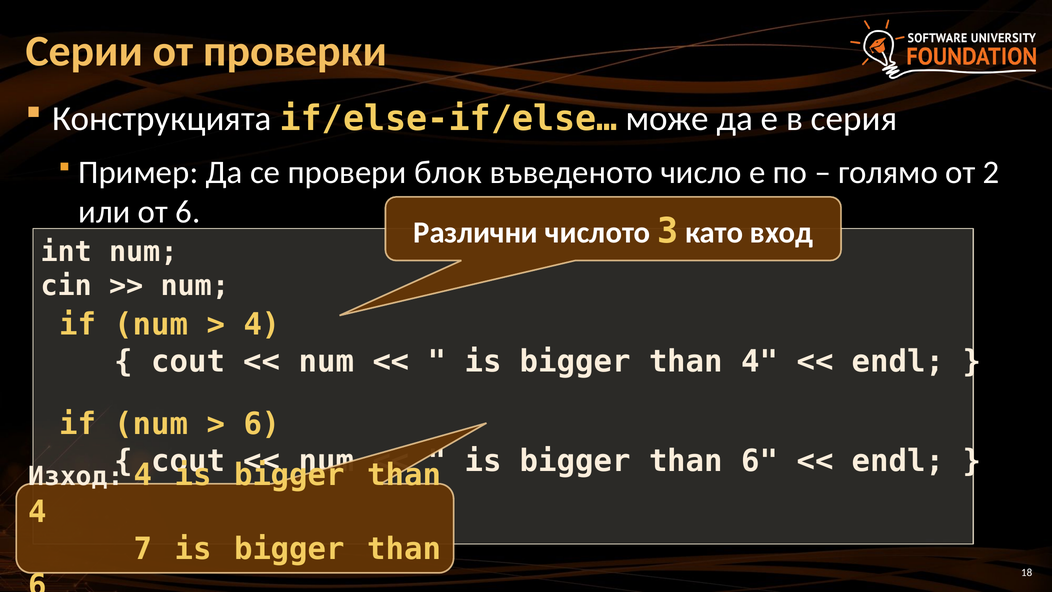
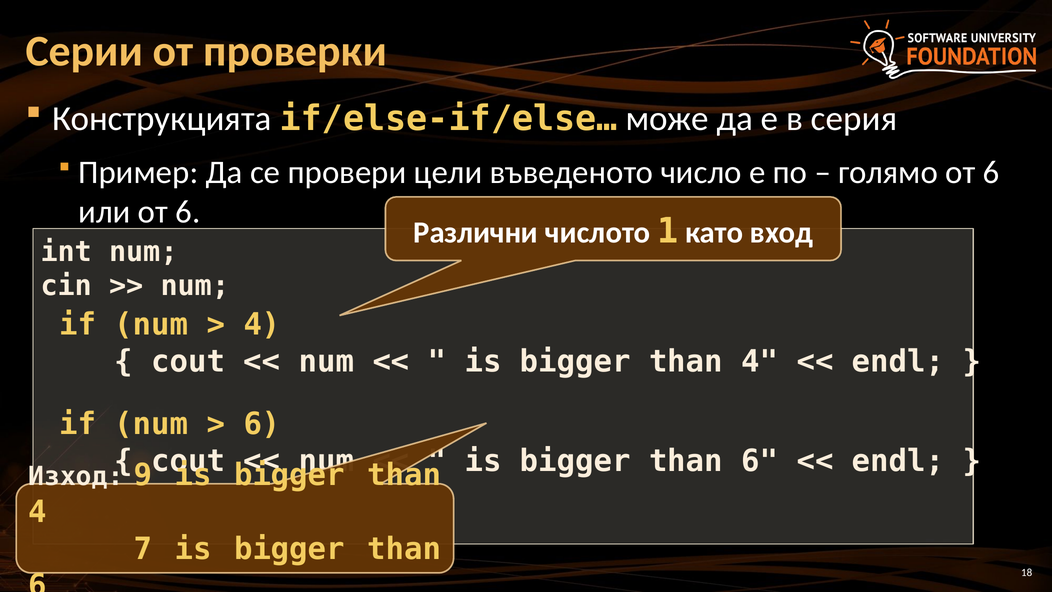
блок: блок -> цели
голямо от 2: 2 -> 6
3: 3 -> 1
Изход 4: 4 -> 9
